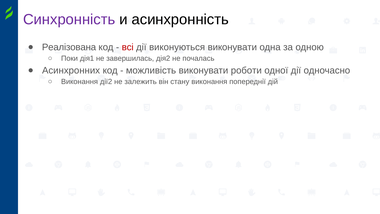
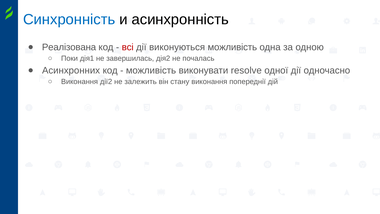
Синхронність colour: purple -> blue
виконуються виконувати: виконувати -> можливість
роботи: роботи -> resolve
